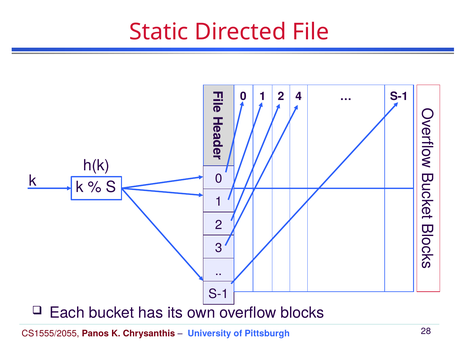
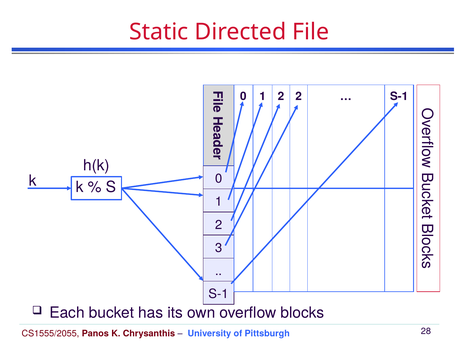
2 4: 4 -> 2
